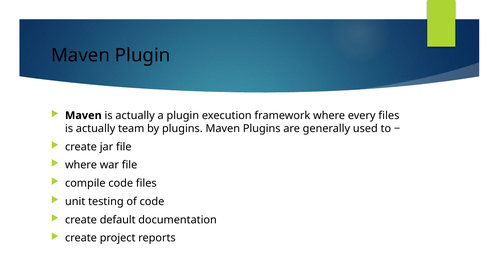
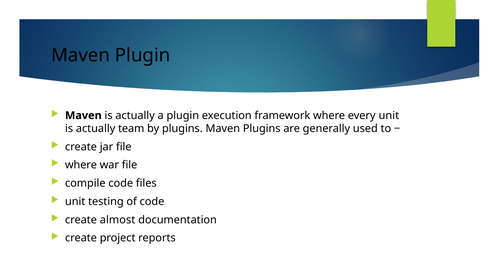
every files: files -> unit
default: default -> almost
